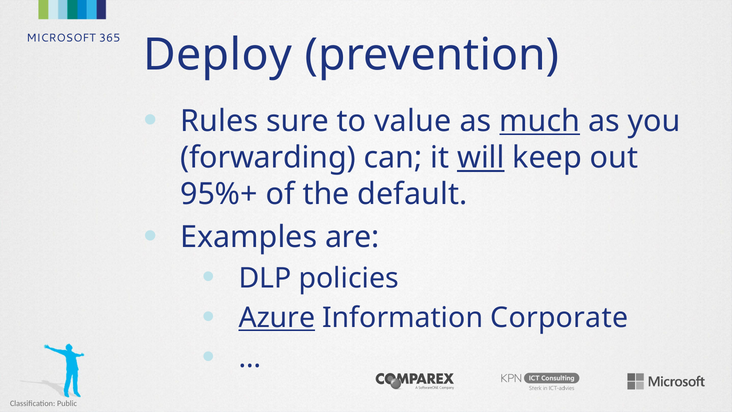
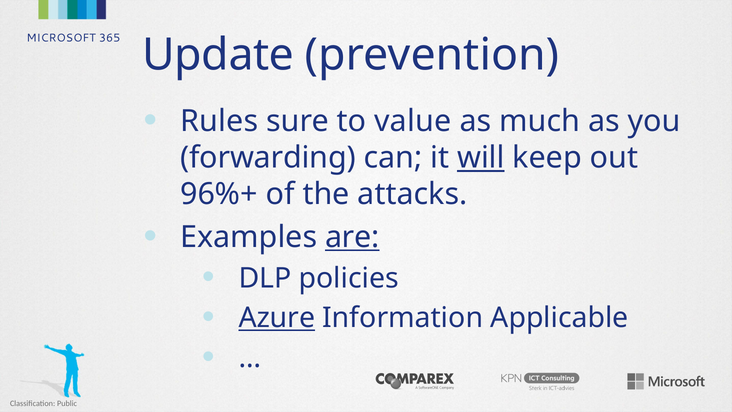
Deploy: Deploy -> Update
much underline: present -> none
95%+: 95%+ -> 96%+
default: default -> attacks
are underline: none -> present
Corporate: Corporate -> Applicable
